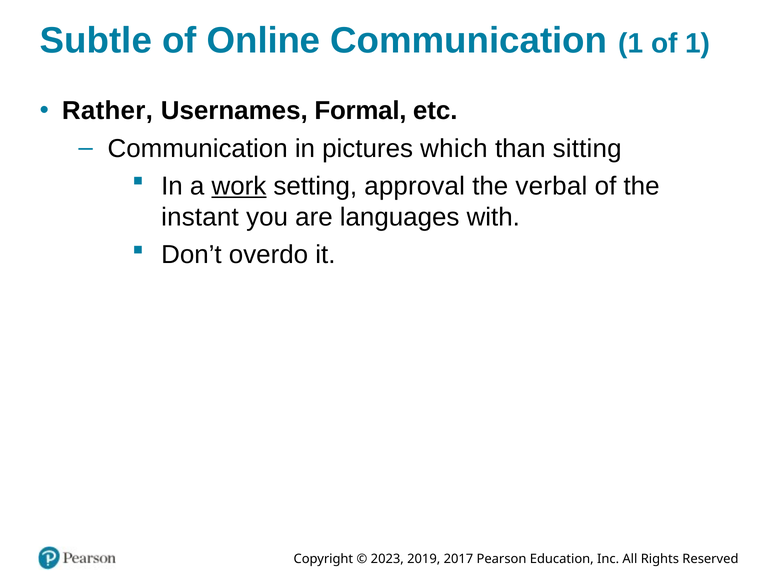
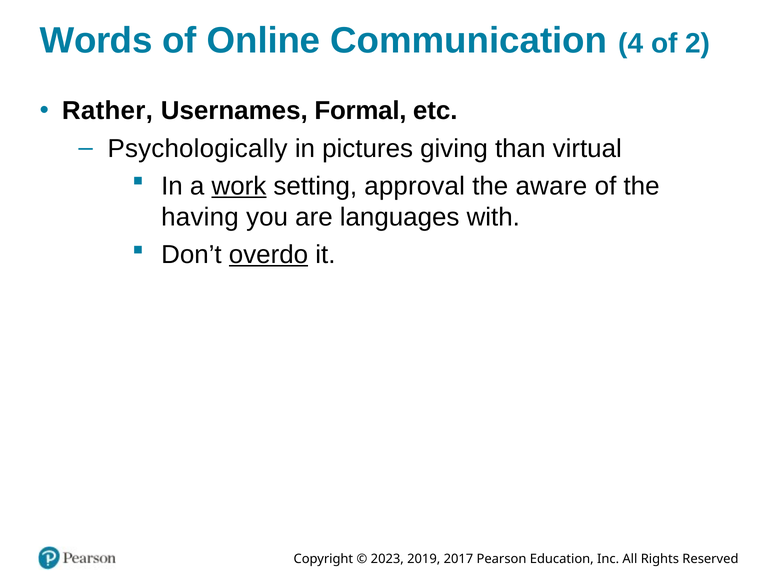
Subtle: Subtle -> Words
Communication 1: 1 -> 4
of 1: 1 -> 2
Communication at (198, 149): Communication -> Psychologically
which: which -> giving
sitting: sitting -> virtual
verbal: verbal -> aware
instant: instant -> having
overdo underline: none -> present
